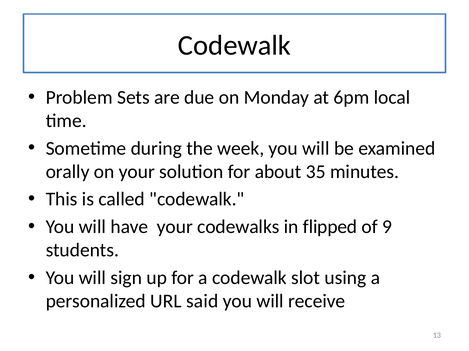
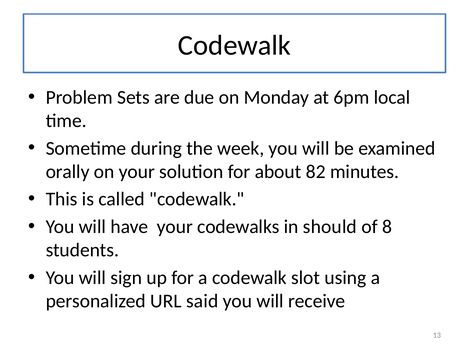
35: 35 -> 82
flipped: flipped -> should
9: 9 -> 8
